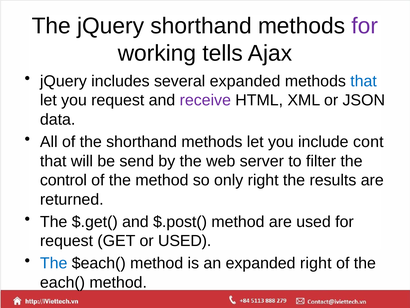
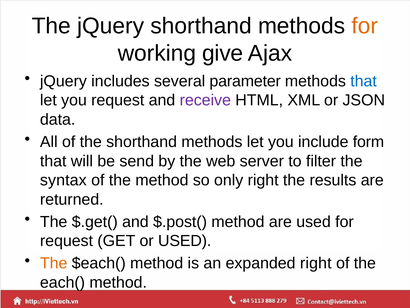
for at (365, 26) colour: purple -> orange
tells: tells -> give
several expanded: expanded -> parameter
cont: cont -> form
control: control -> syntax
The at (54, 263) colour: blue -> orange
